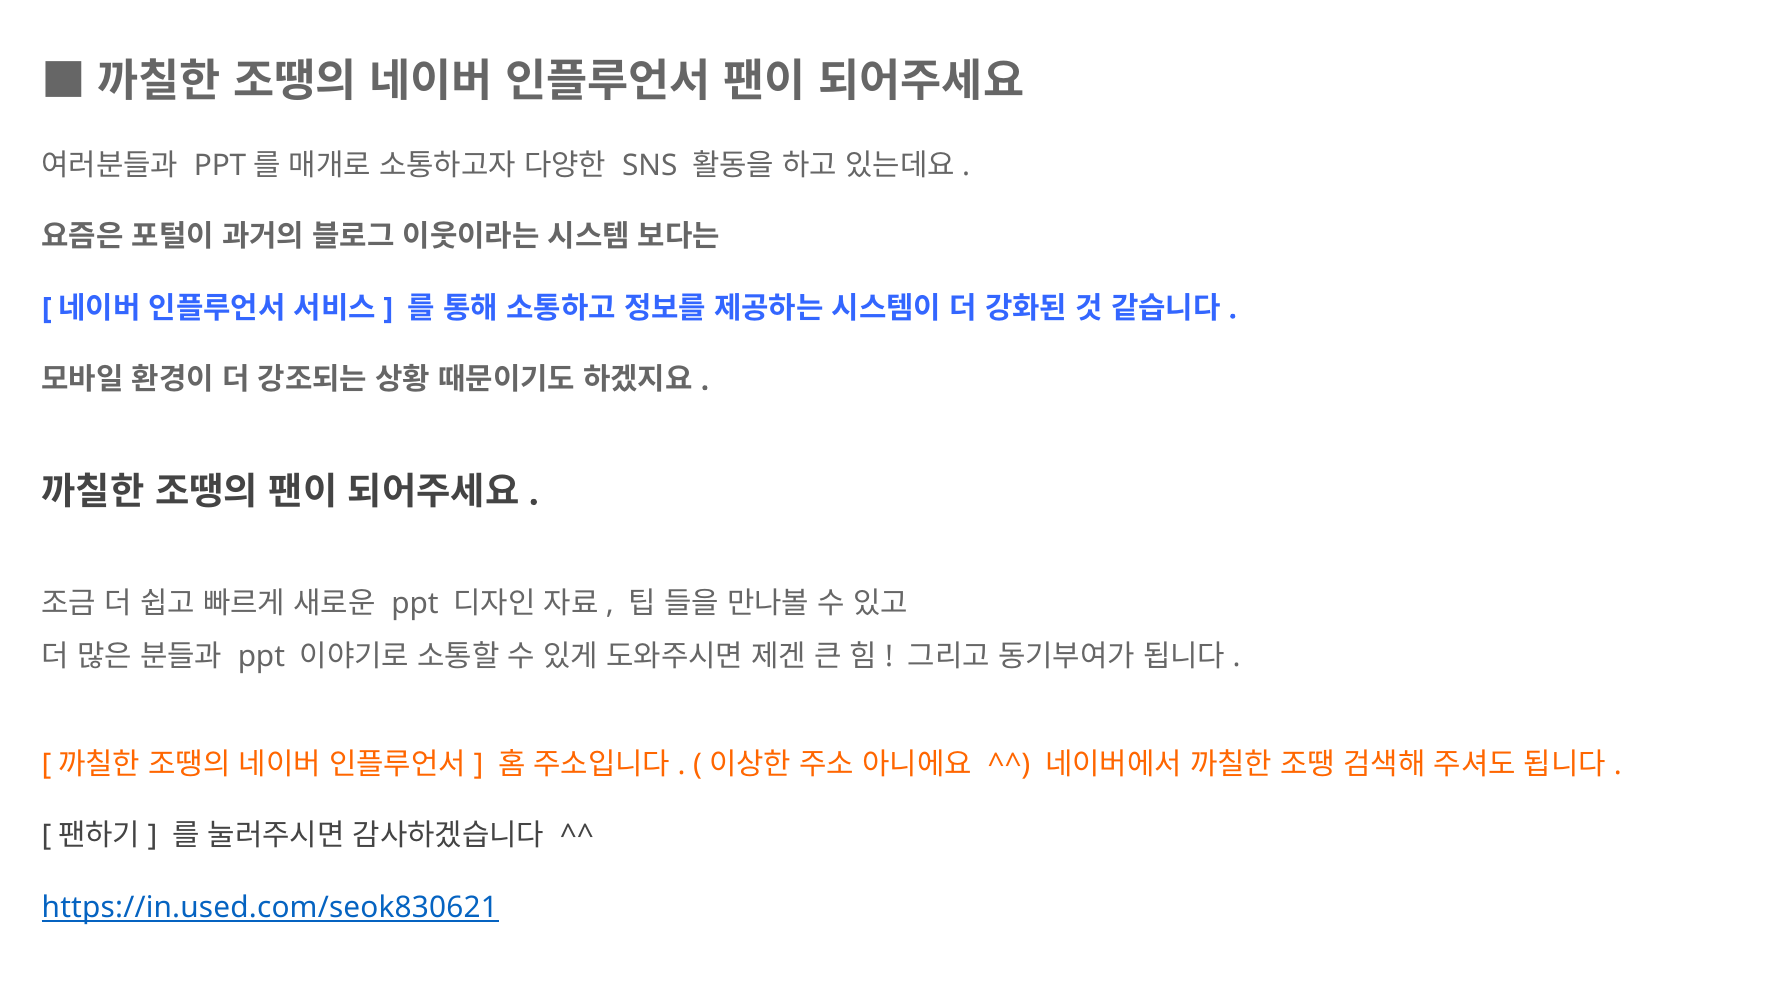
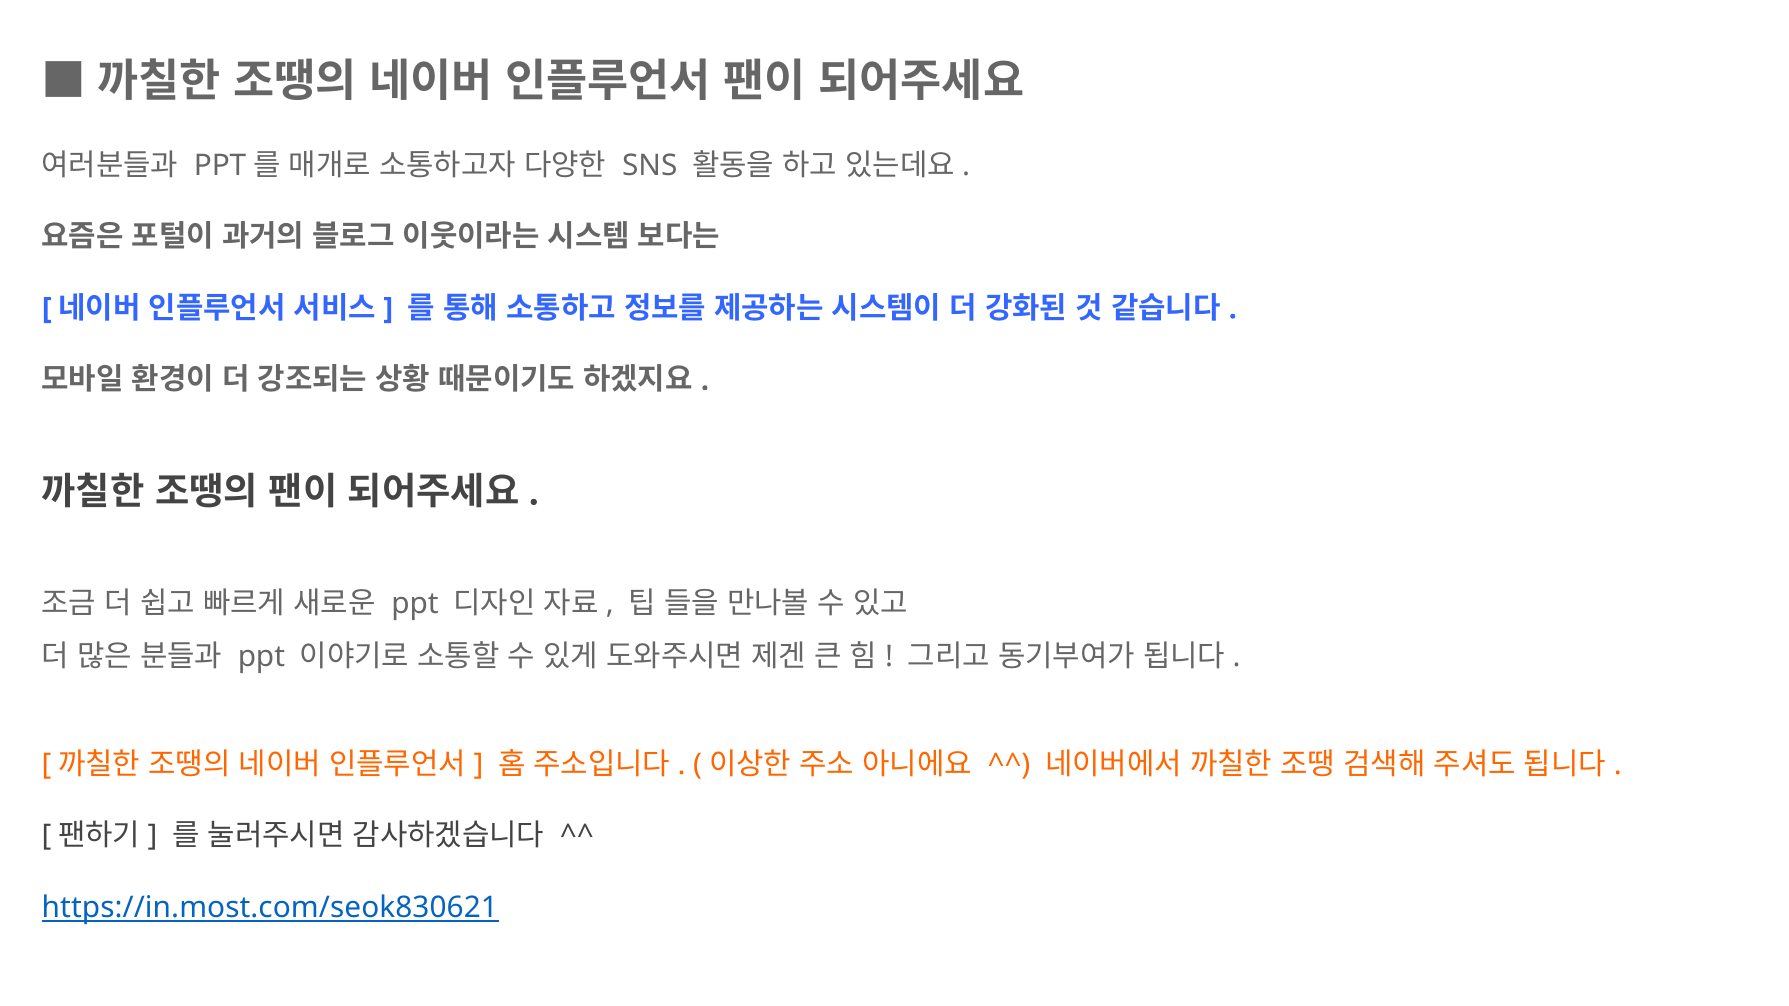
https://in.used.com/seok830621: https://in.used.com/seok830621 -> https://in.most.com/seok830621
